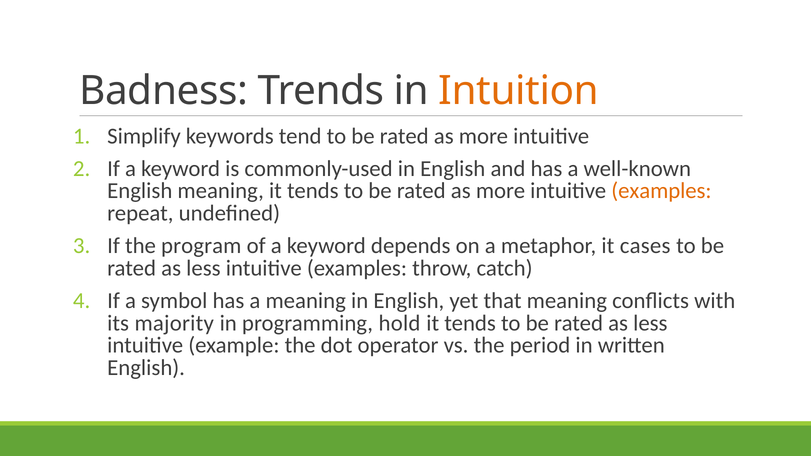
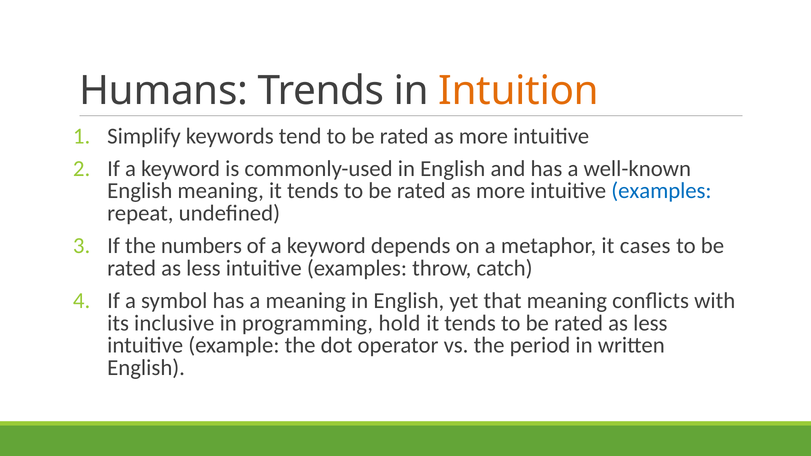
Badness: Badness -> Humans
examples at (661, 191) colour: orange -> blue
program: program -> numbers
majority: majority -> inclusive
